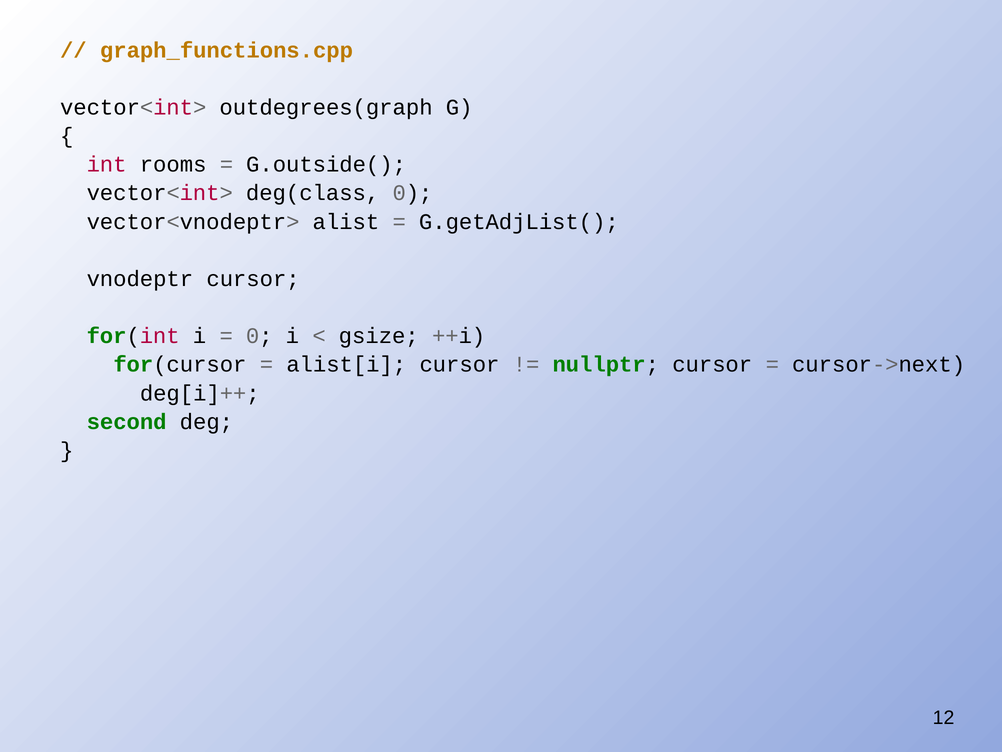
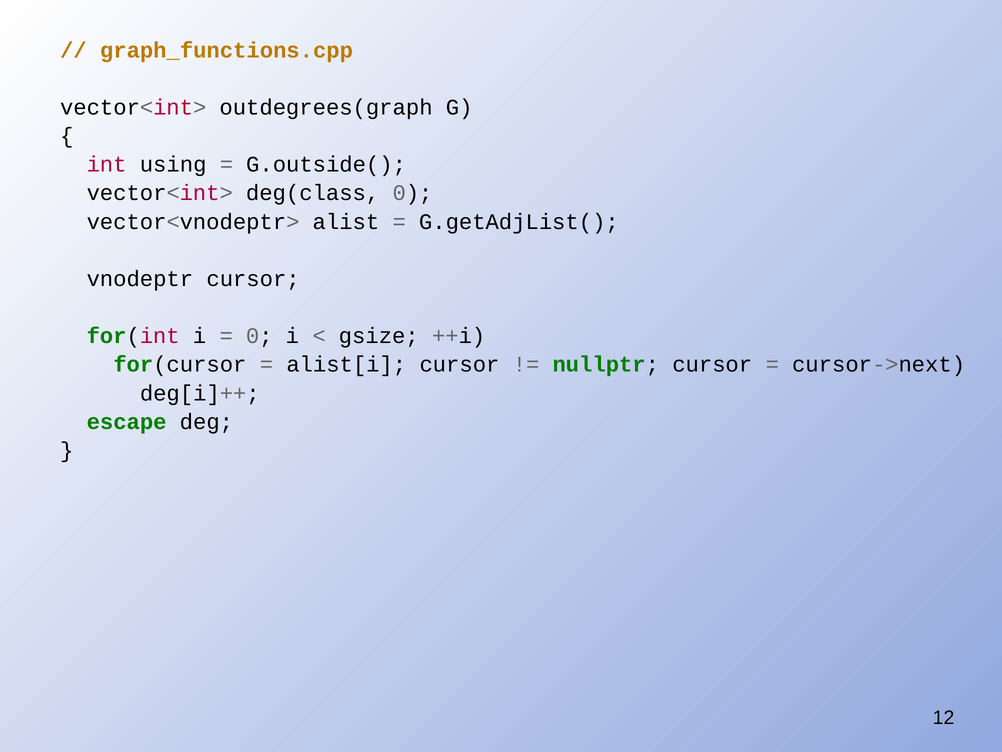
rooms: rooms -> using
second: second -> escape
